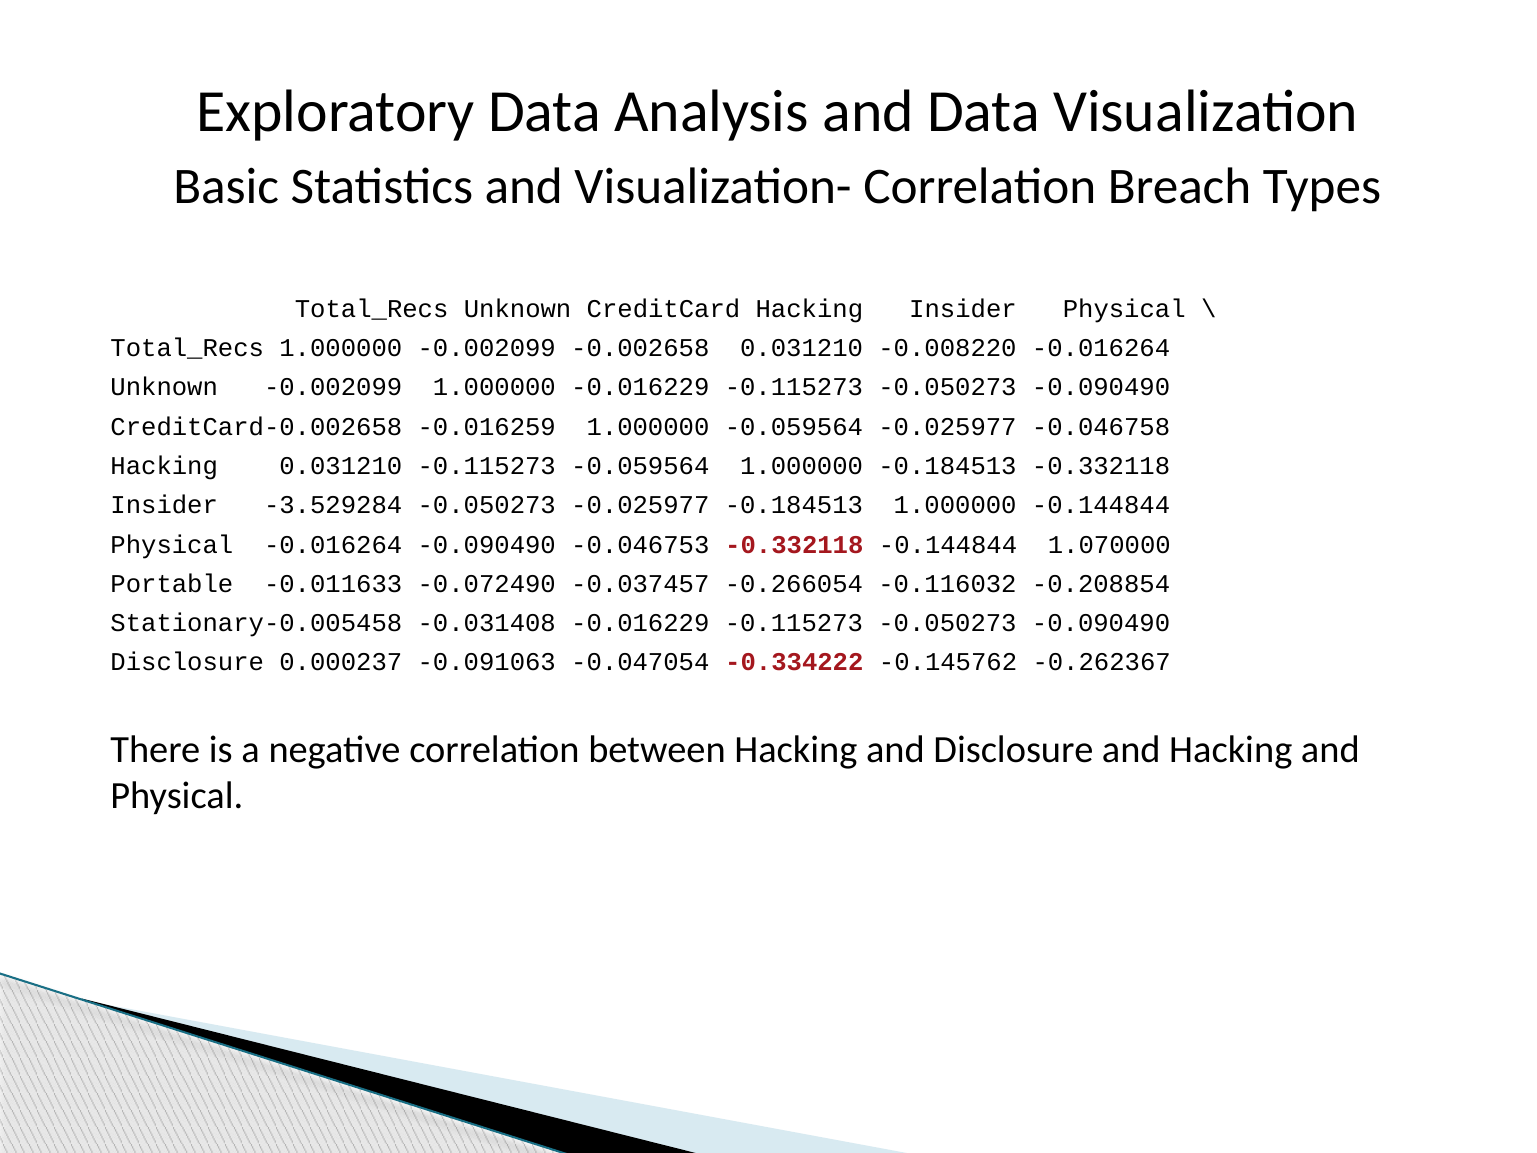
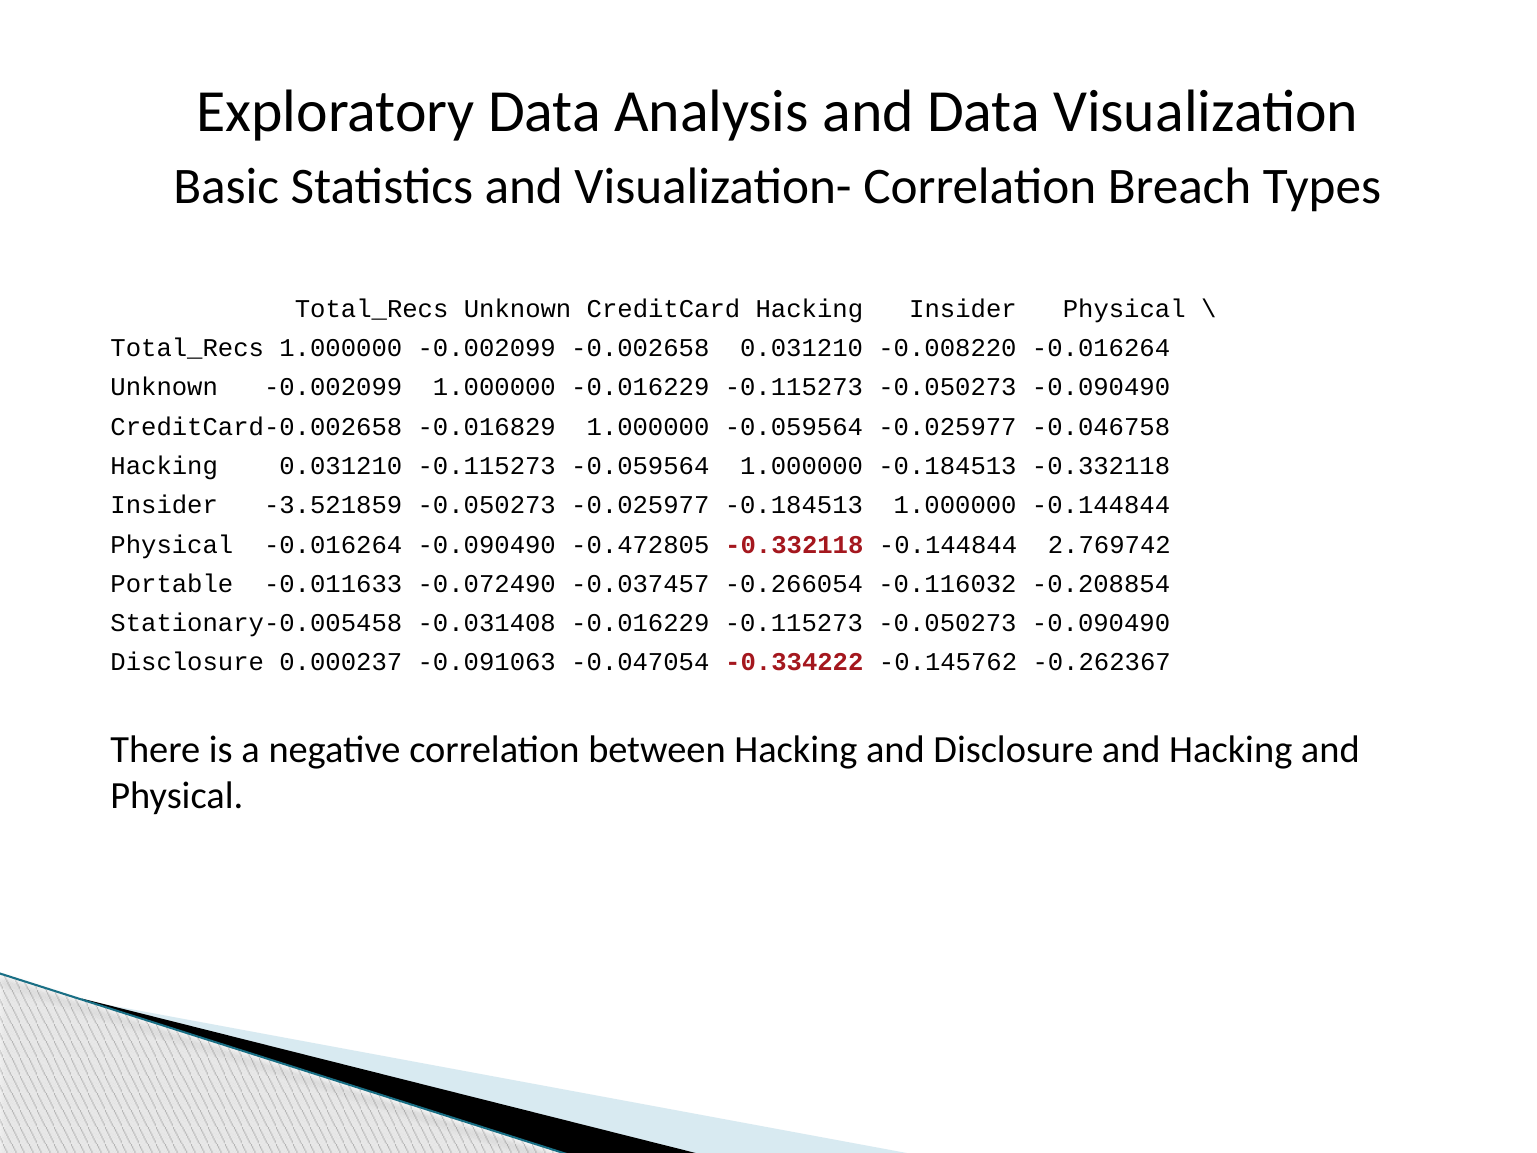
-0.016259: -0.016259 -> -0.016829
-3.529284: -3.529284 -> -3.521859
-0.046753: -0.046753 -> -0.472805
1.070000: 1.070000 -> 2.769742
